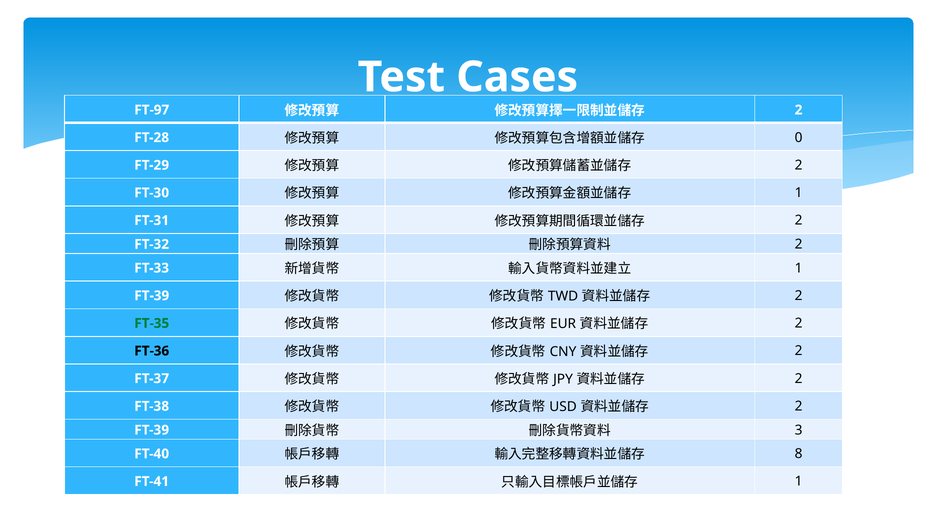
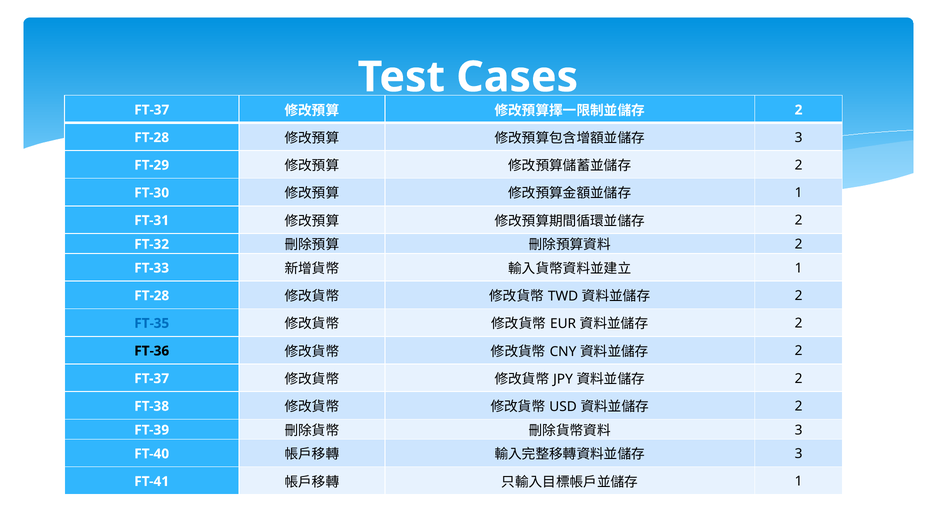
FT-97 at (152, 110): FT-97 -> FT-37
0 at (799, 137): 0 -> 3
FT-39 at (152, 295): FT-39 -> FT-28
FT-35 colour: green -> blue
8 at (799, 453): 8 -> 3
